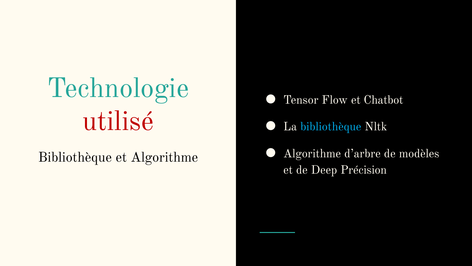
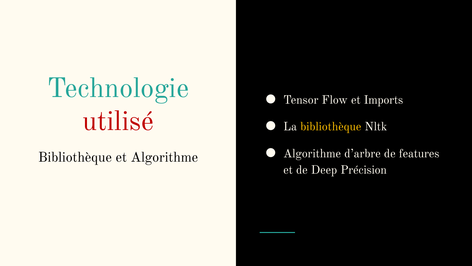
Chatbot: Chatbot -> Imports
bibliothèque at (331, 126) colour: light blue -> yellow
modèles: modèles -> features
